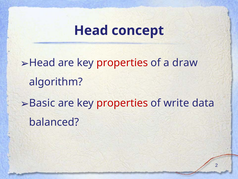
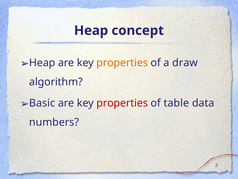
Head at (91, 30): Head -> Heap
Head at (42, 63): Head -> Heap
properties at (122, 63) colour: red -> orange
write: write -> table
balanced: balanced -> numbers
